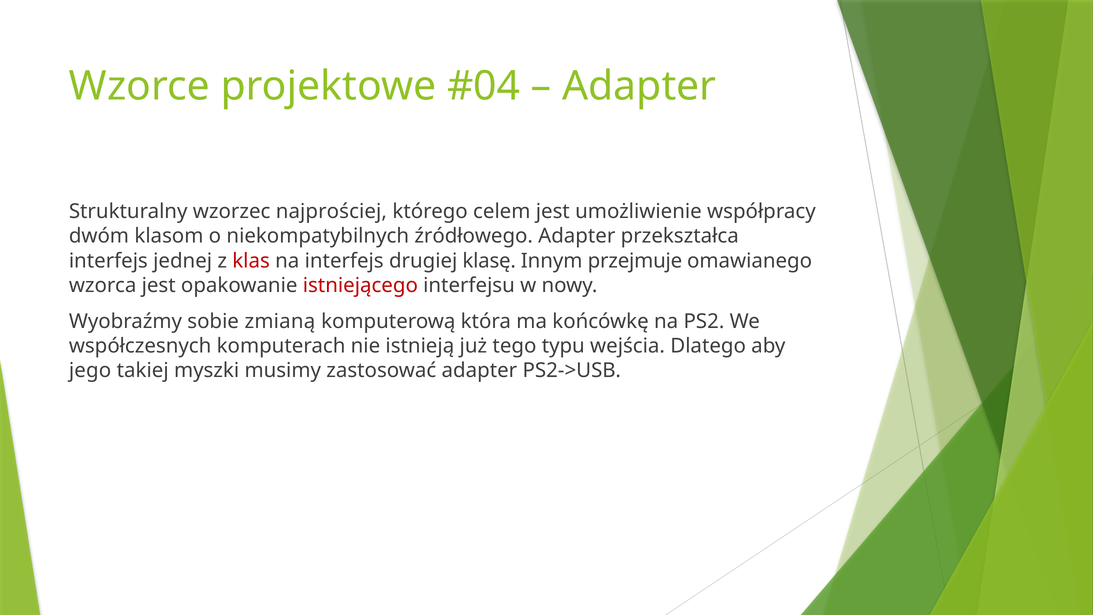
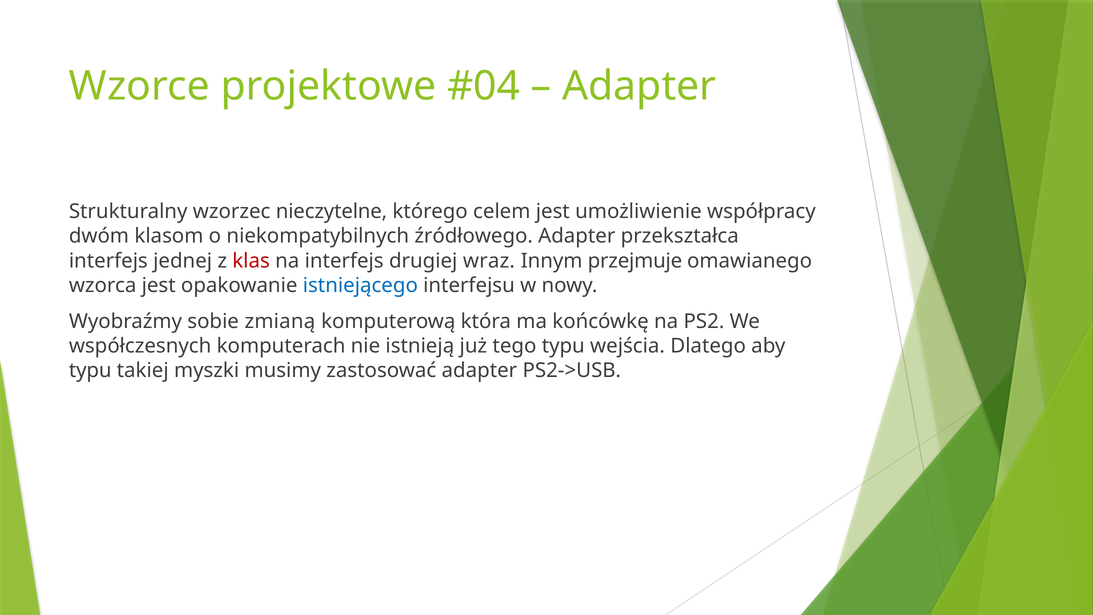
najprościej: najprościej -> nieczytelne
klasę: klasę -> wraz
istniejącego colour: red -> blue
jego at (90, 370): jego -> typu
